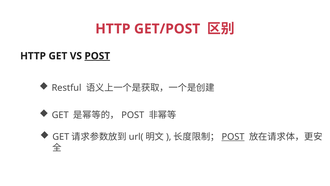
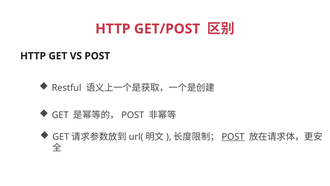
POST at (97, 56) underline: present -> none
